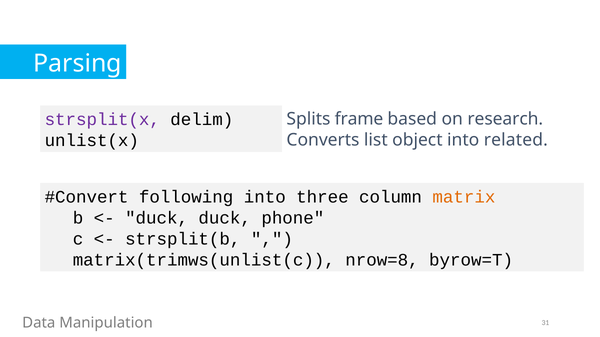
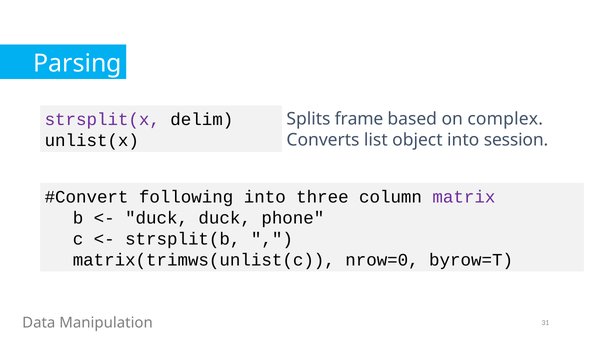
research: research -> complex
related: related -> session
matrix colour: orange -> purple
nrow=8: nrow=8 -> nrow=0
